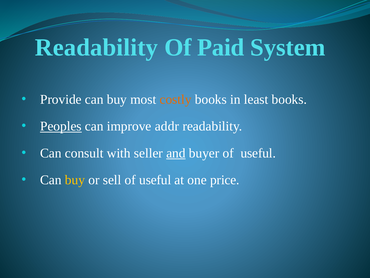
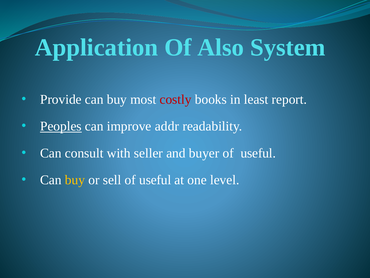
Readability at (96, 47): Readability -> Application
Paid: Paid -> Also
costly colour: orange -> red
least books: books -> report
and underline: present -> none
price: price -> level
